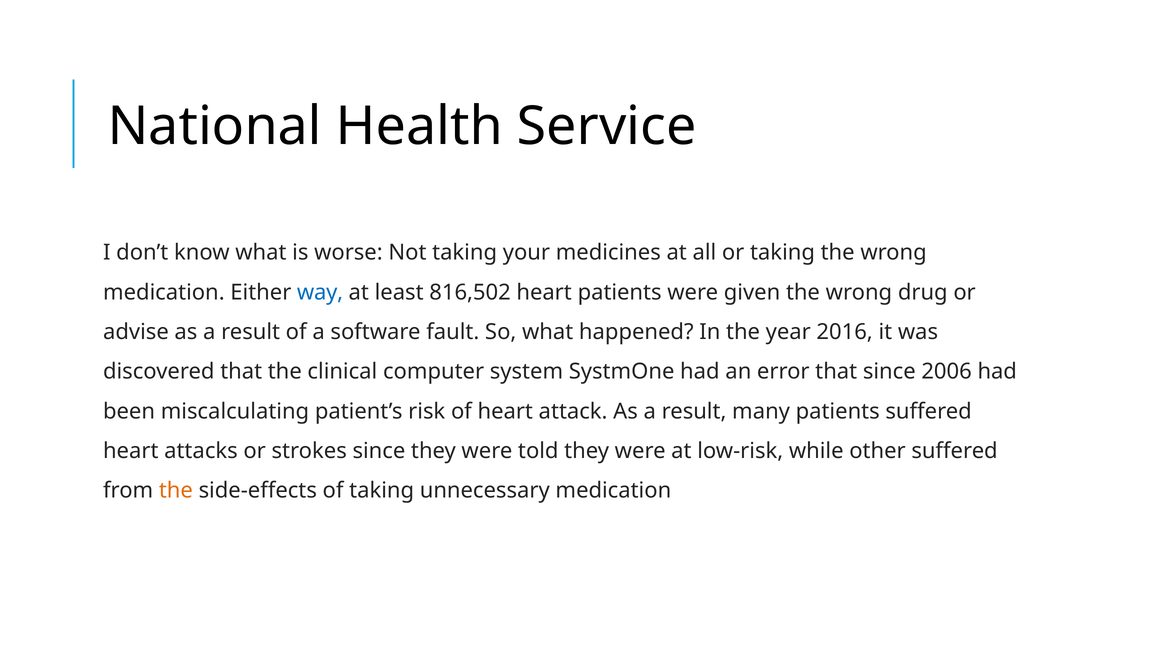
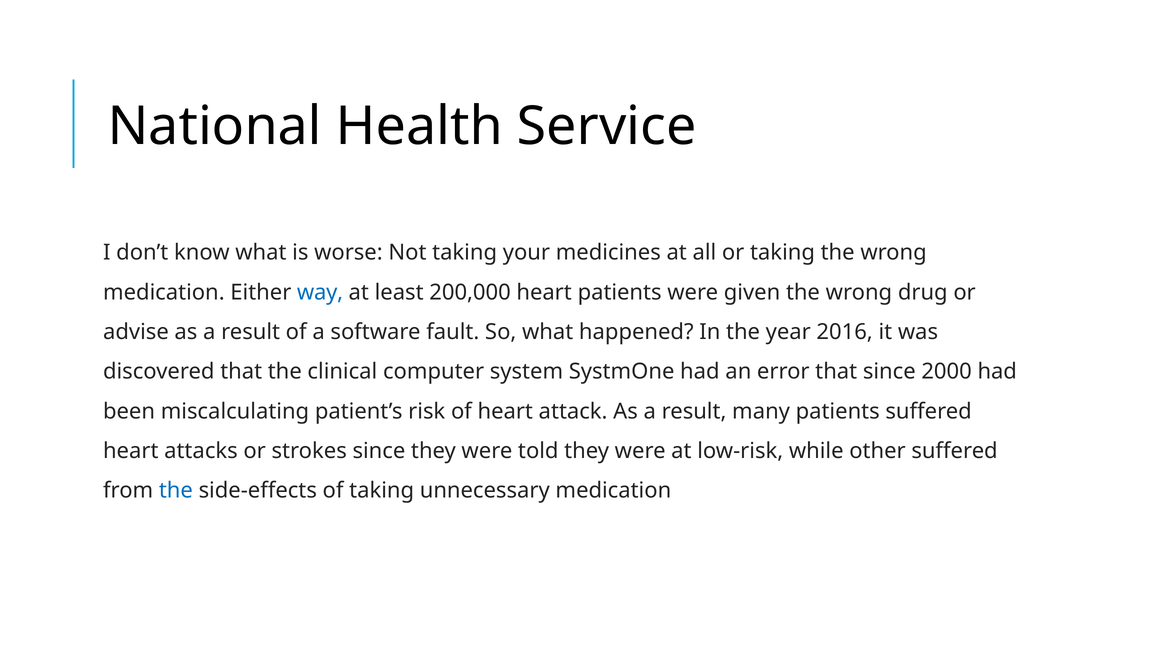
816,502: 816,502 -> 200,000
2006: 2006 -> 2000
the at (176, 491) colour: orange -> blue
